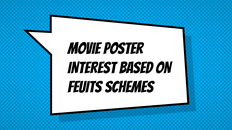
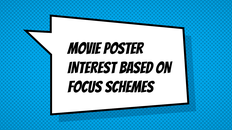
FEUITS: FEUITS -> FOCUS
